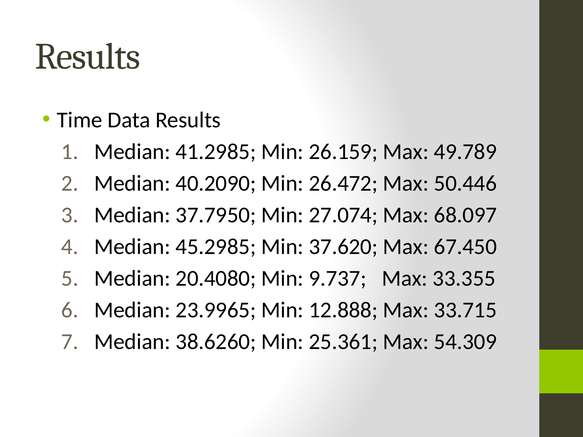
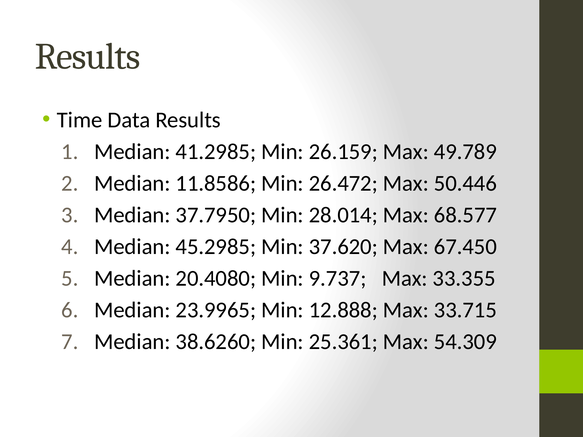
40.2090: 40.2090 -> 11.8586
27.074: 27.074 -> 28.014
68.097: 68.097 -> 68.577
